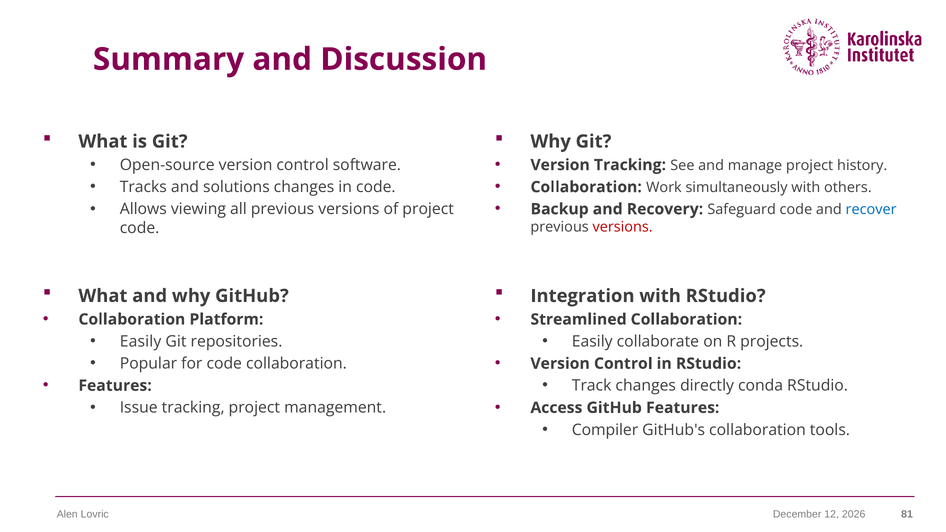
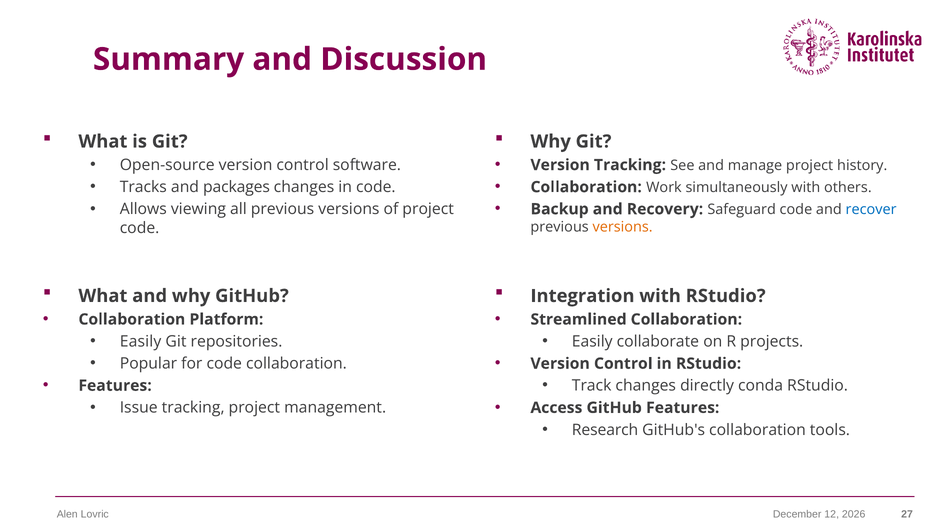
solutions: solutions -> packages
versions at (623, 227) colour: red -> orange
Compiler: Compiler -> Research
81: 81 -> 27
